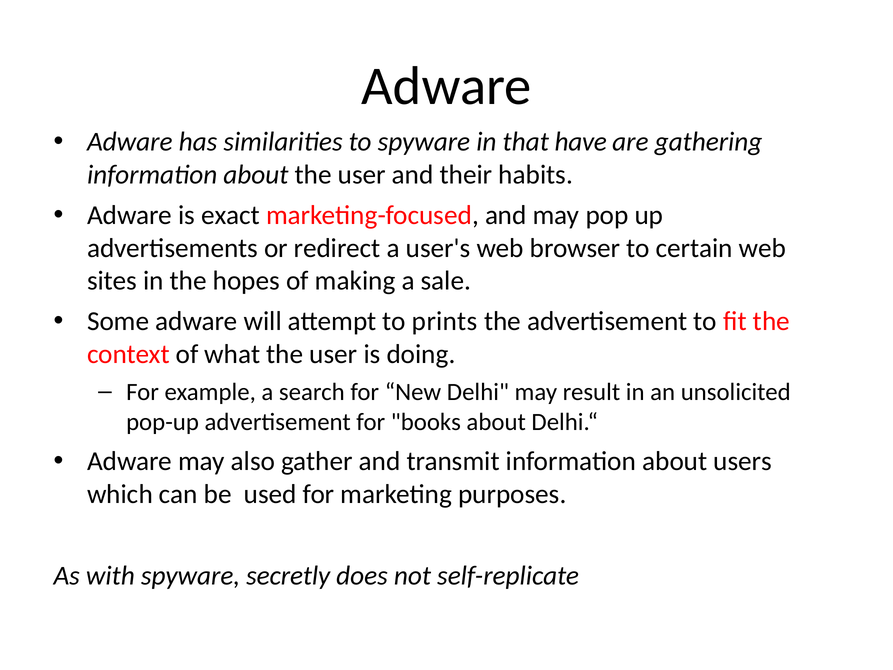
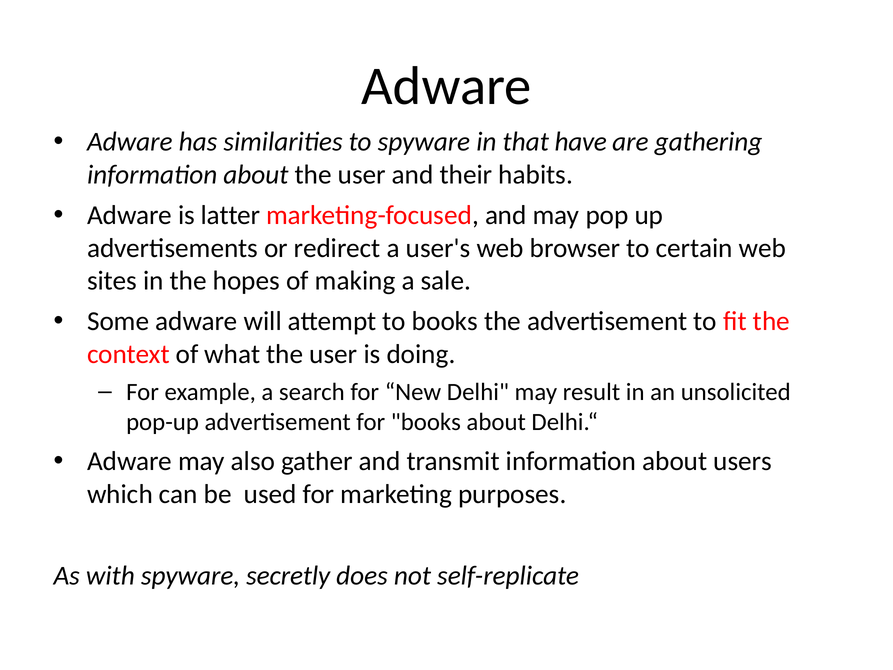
exact: exact -> latter
to prints: prints -> books
